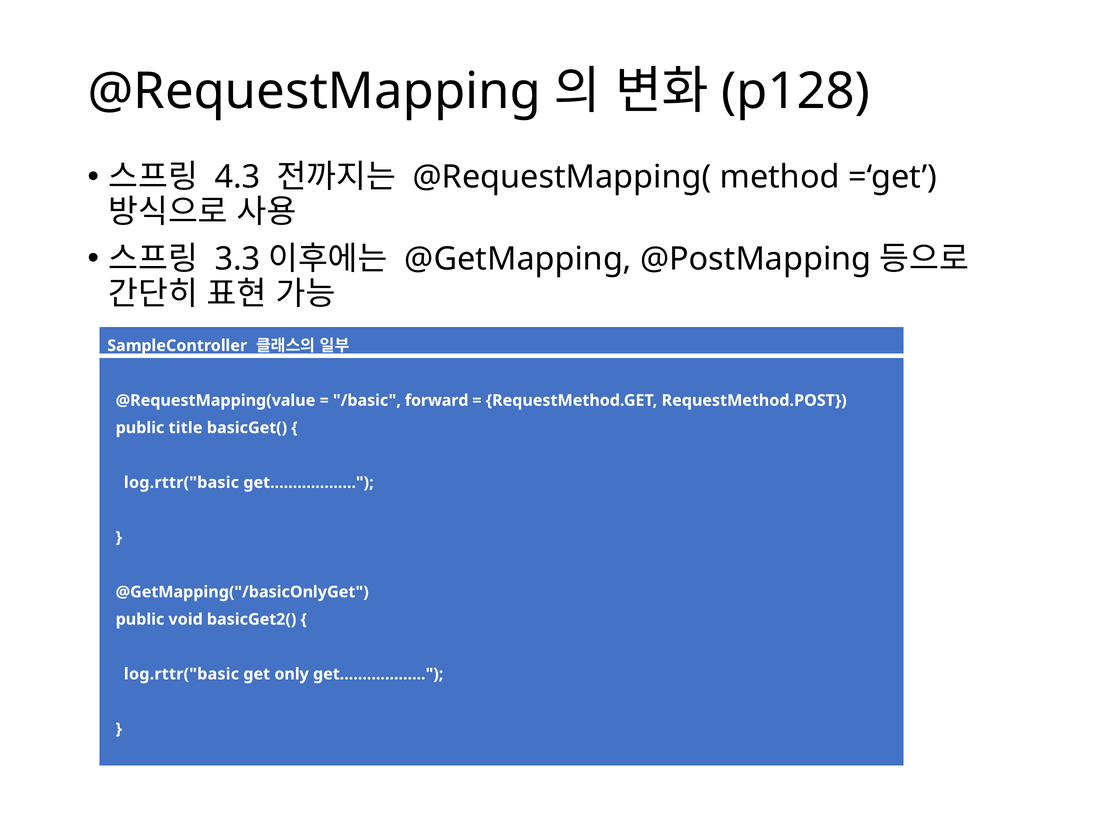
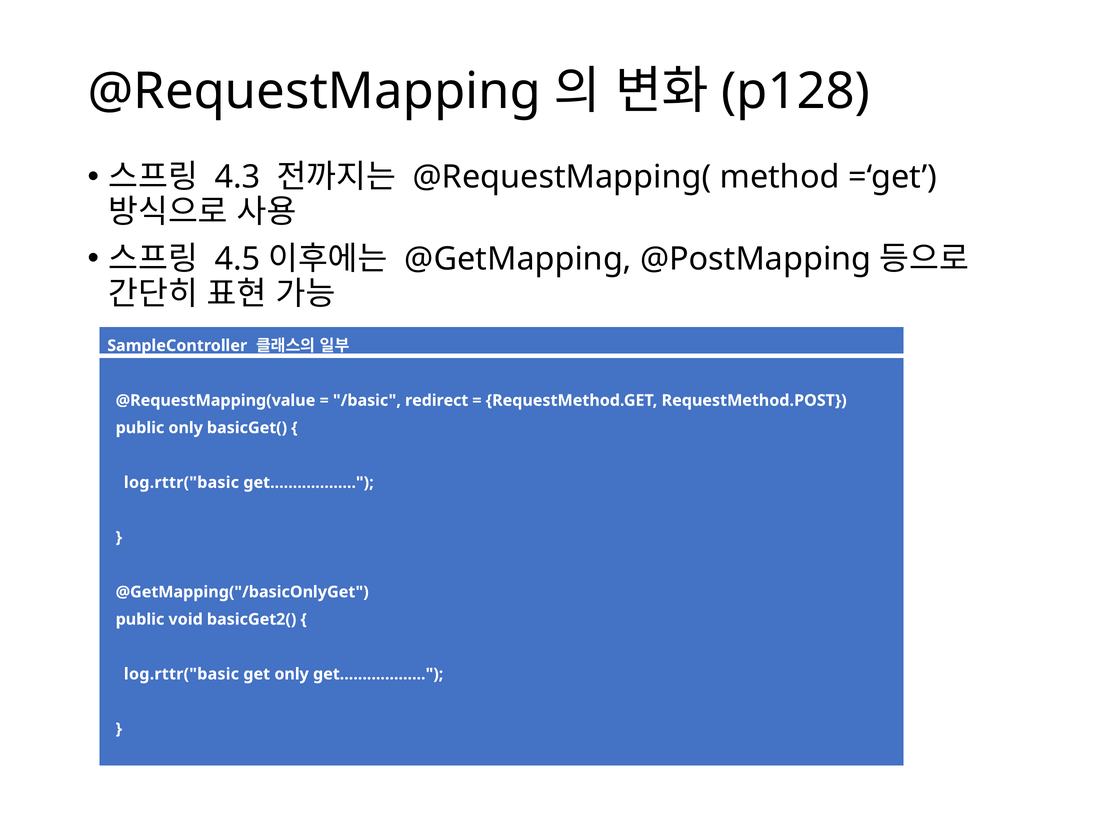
3.3: 3.3 -> 4.5
forward: forward -> redirect
public title: title -> only
